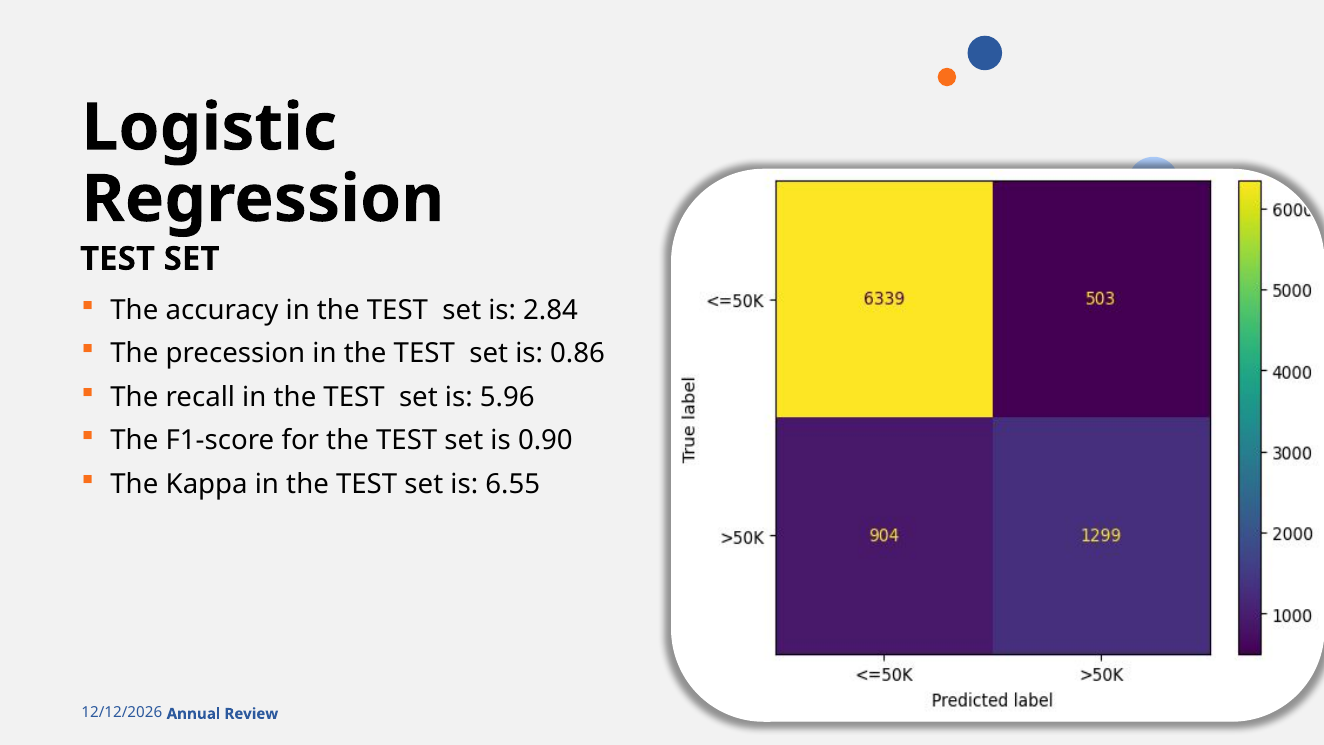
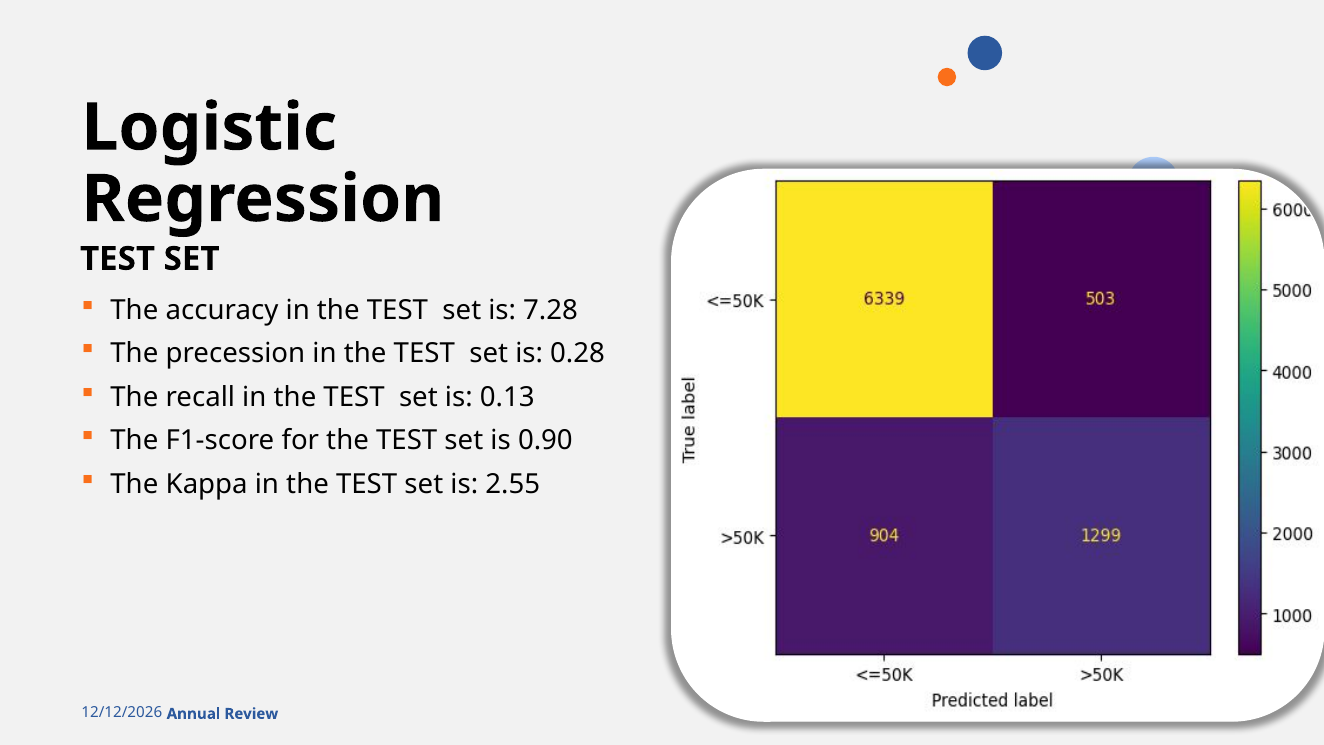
2.84: 2.84 -> 7.28
0.86: 0.86 -> 0.28
5.96: 5.96 -> 0.13
6.55: 6.55 -> 2.55
